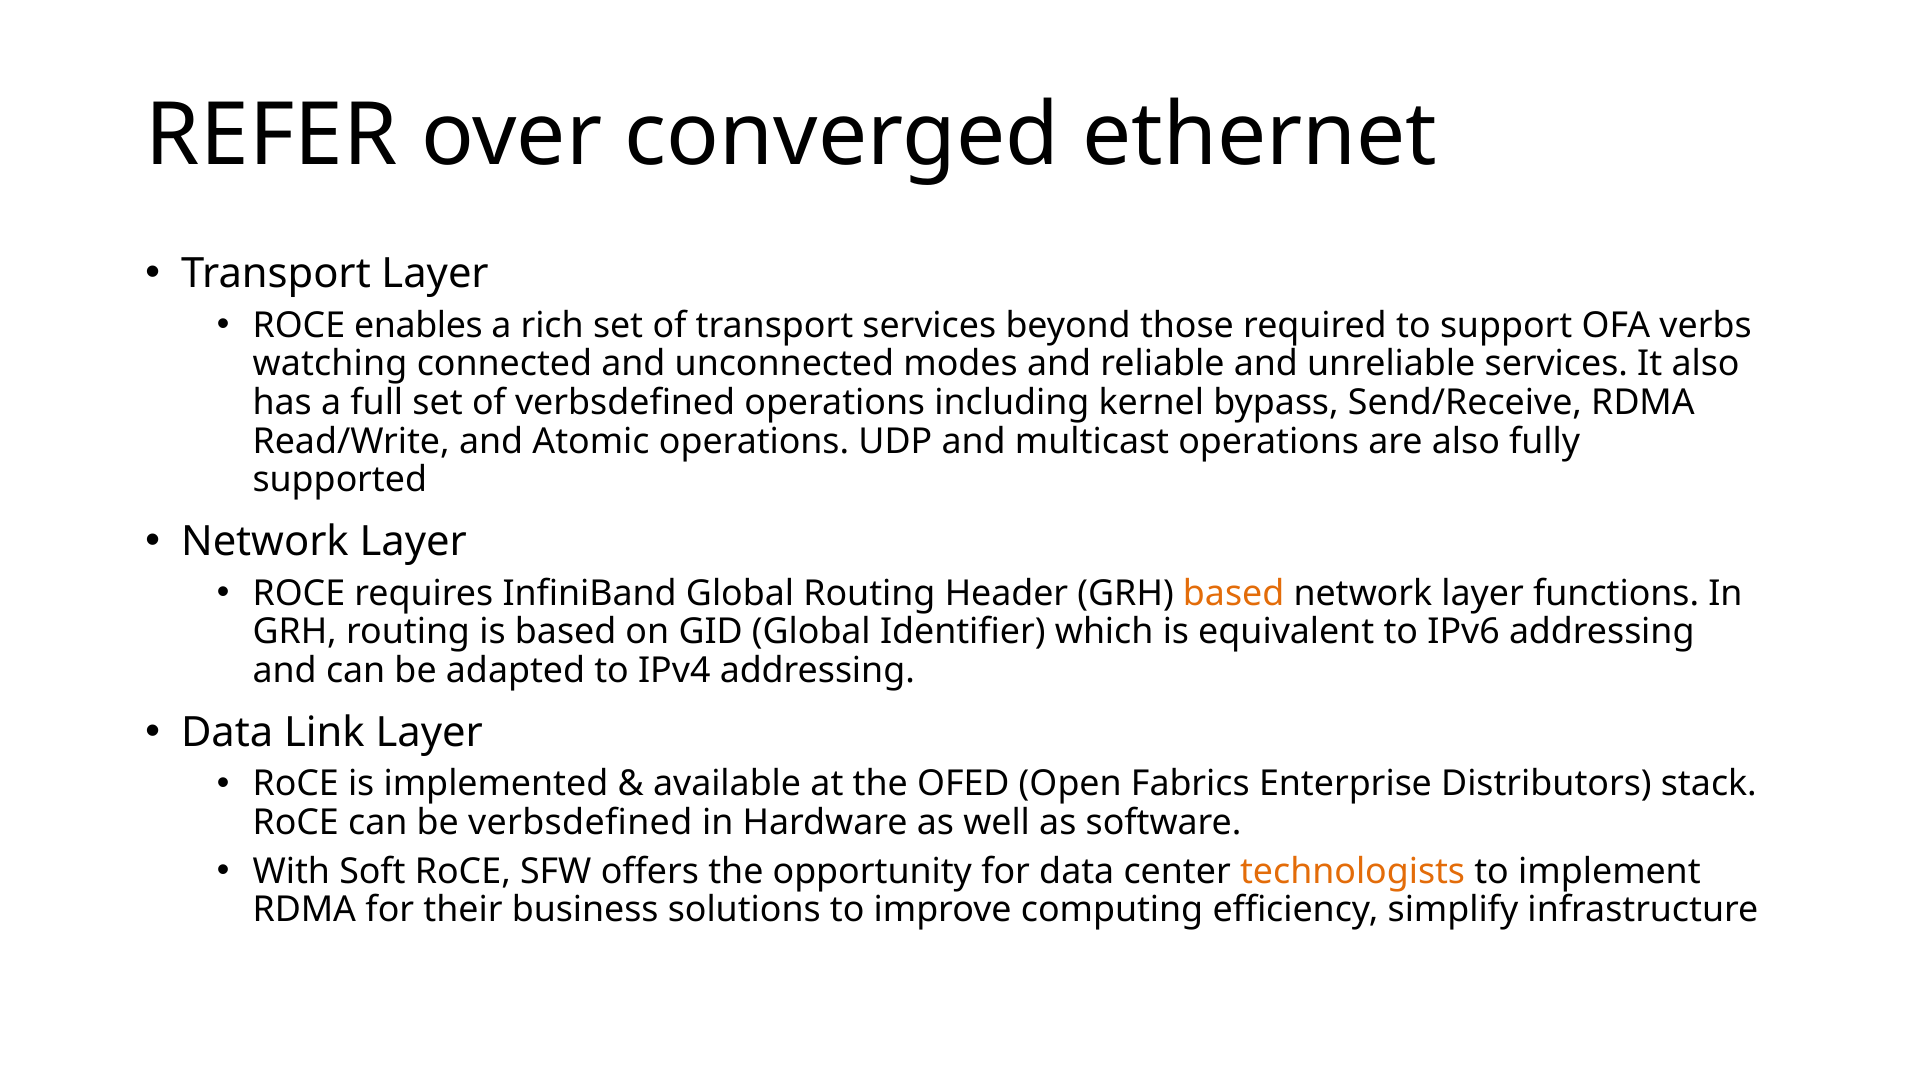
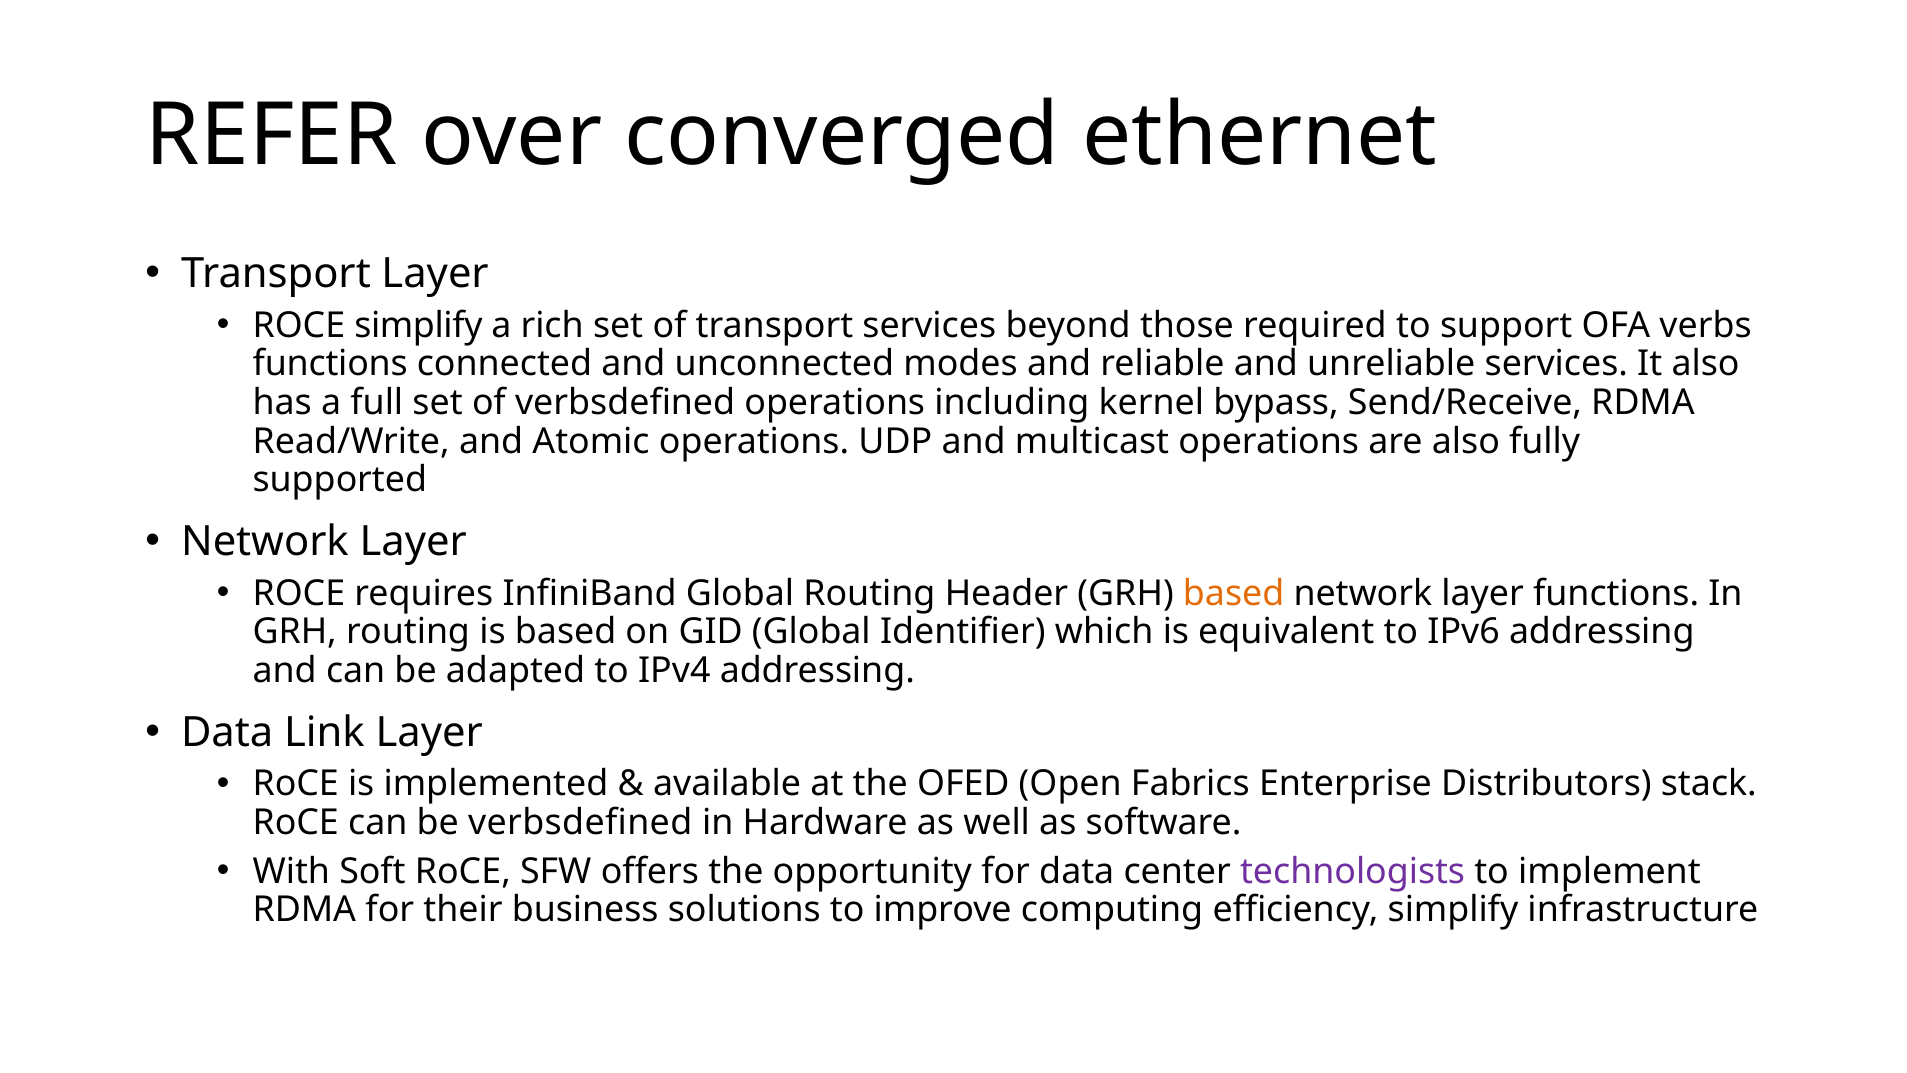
ROCE enables: enables -> simplify
watching at (330, 364): watching -> functions
technologists colour: orange -> purple
